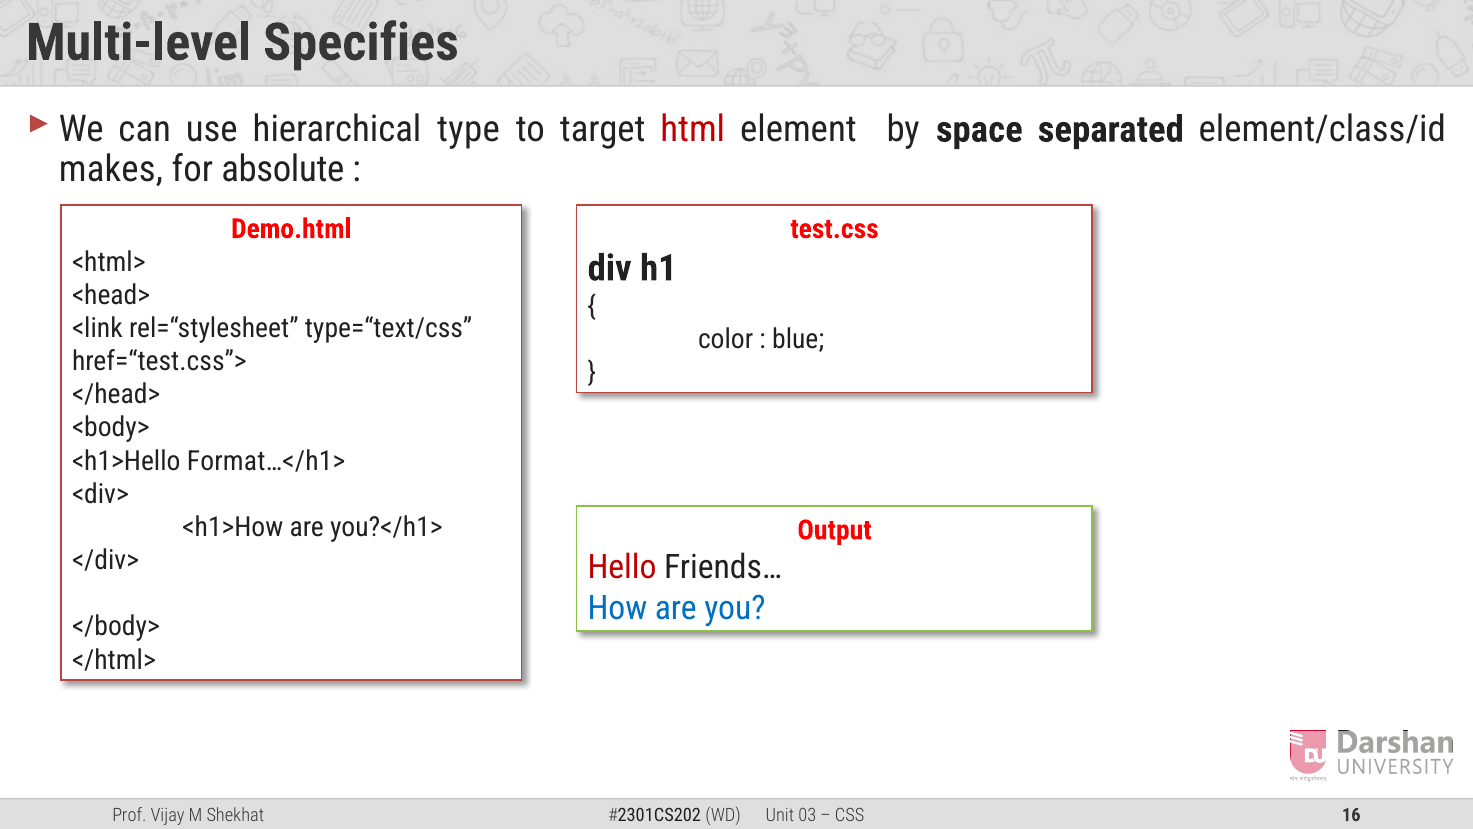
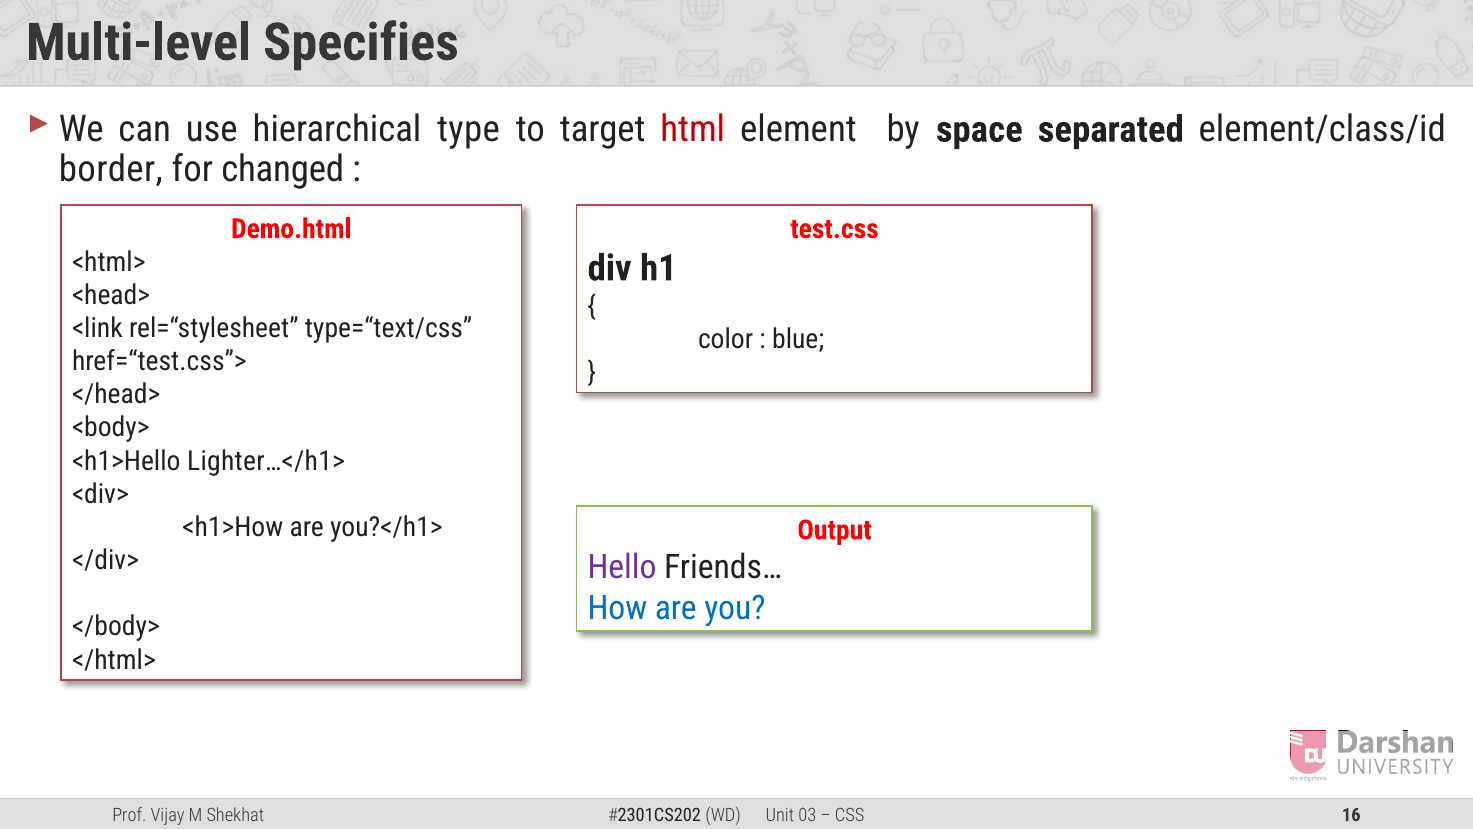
makes: makes -> border
absolute: absolute -> changed
Format…</h1>: Format…</h1> -> Lighter…</h1>
Hello colour: red -> purple
